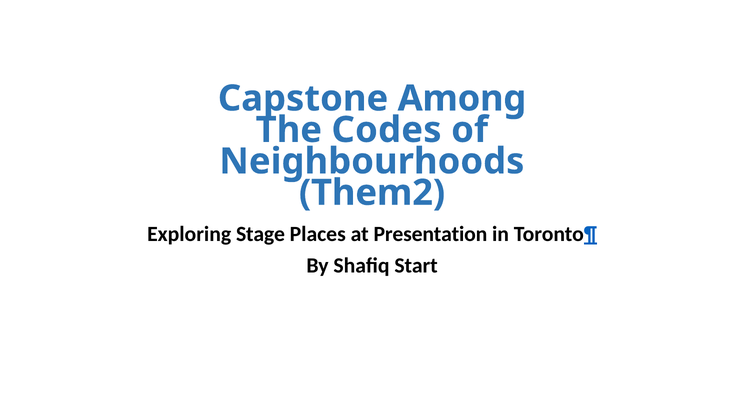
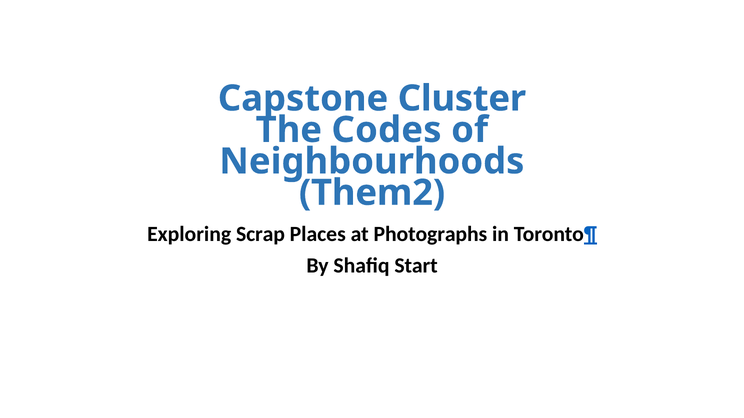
Among: Among -> Cluster
Stage: Stage -> Scrap
Presentation: Presentation -> Photographs
